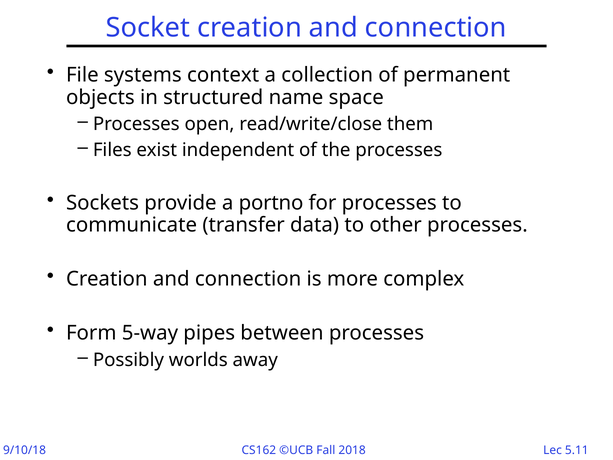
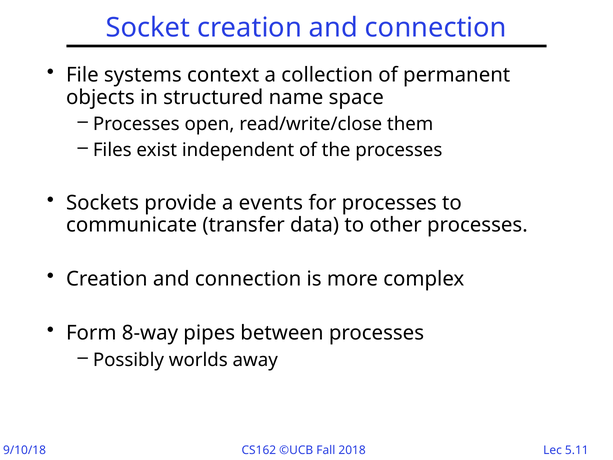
portno: portno -> events
5-way: 5-way -> 8-way
